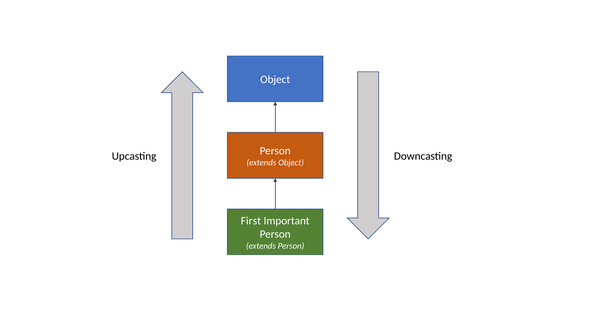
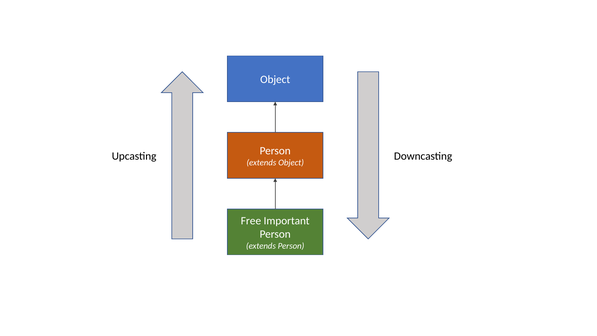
First: First -> Free
